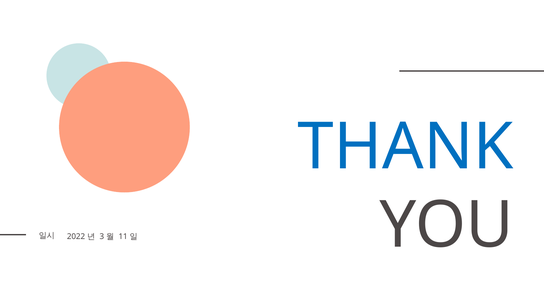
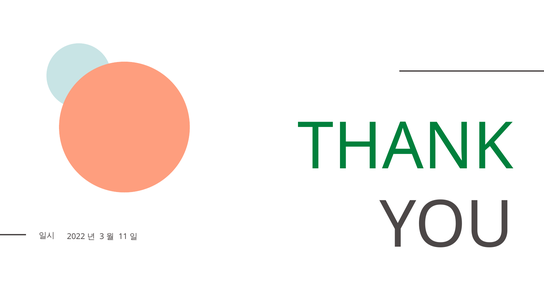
THANK colour: blue -> green
